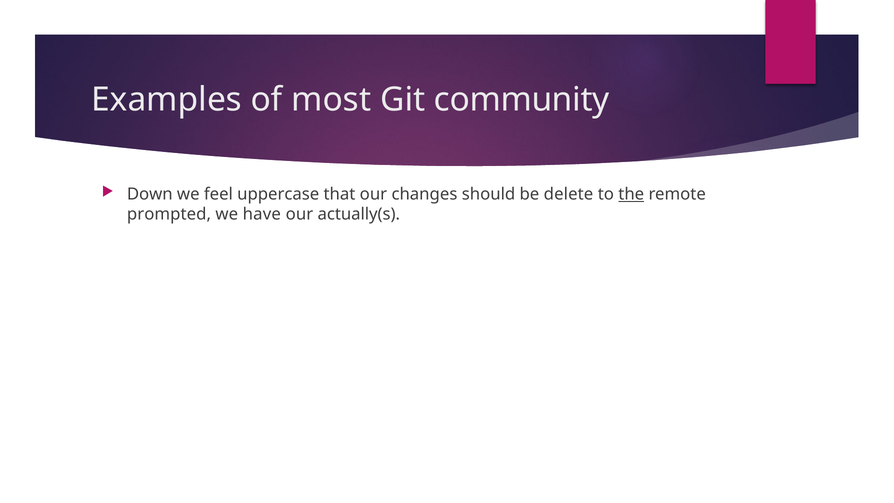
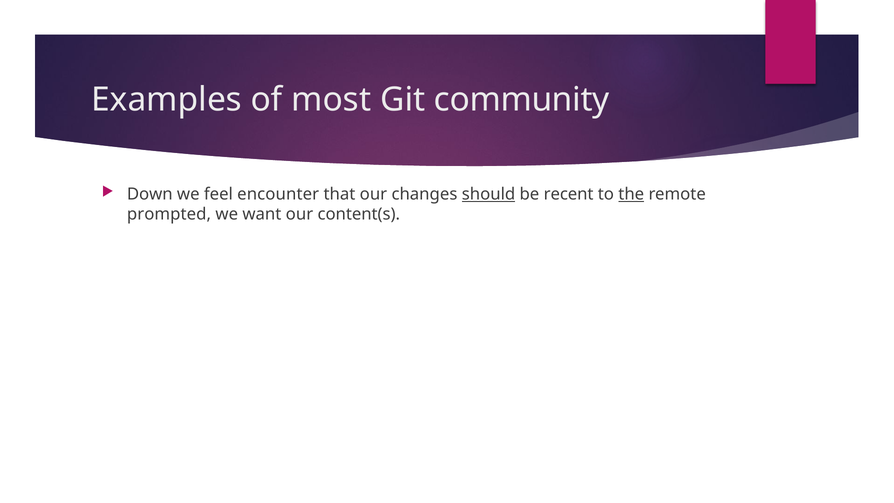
uppercase: uppercase -> encounter
should underline: none -> present
delete: delete -> recent
have: have -> want
actually(s: actually(s -> content(s
